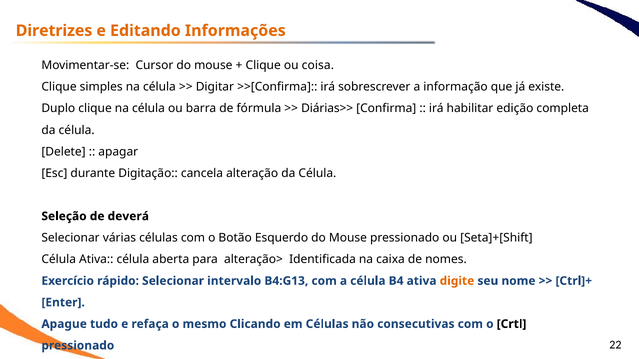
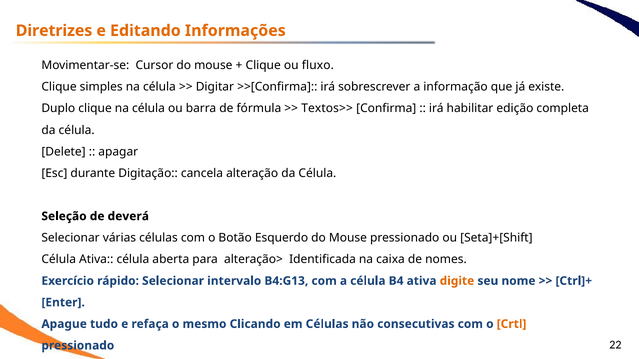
coisa: coisa -> fluxo
Diárias>>: Diárias>> -> Textos>>
Crtl colour: black -> orange
